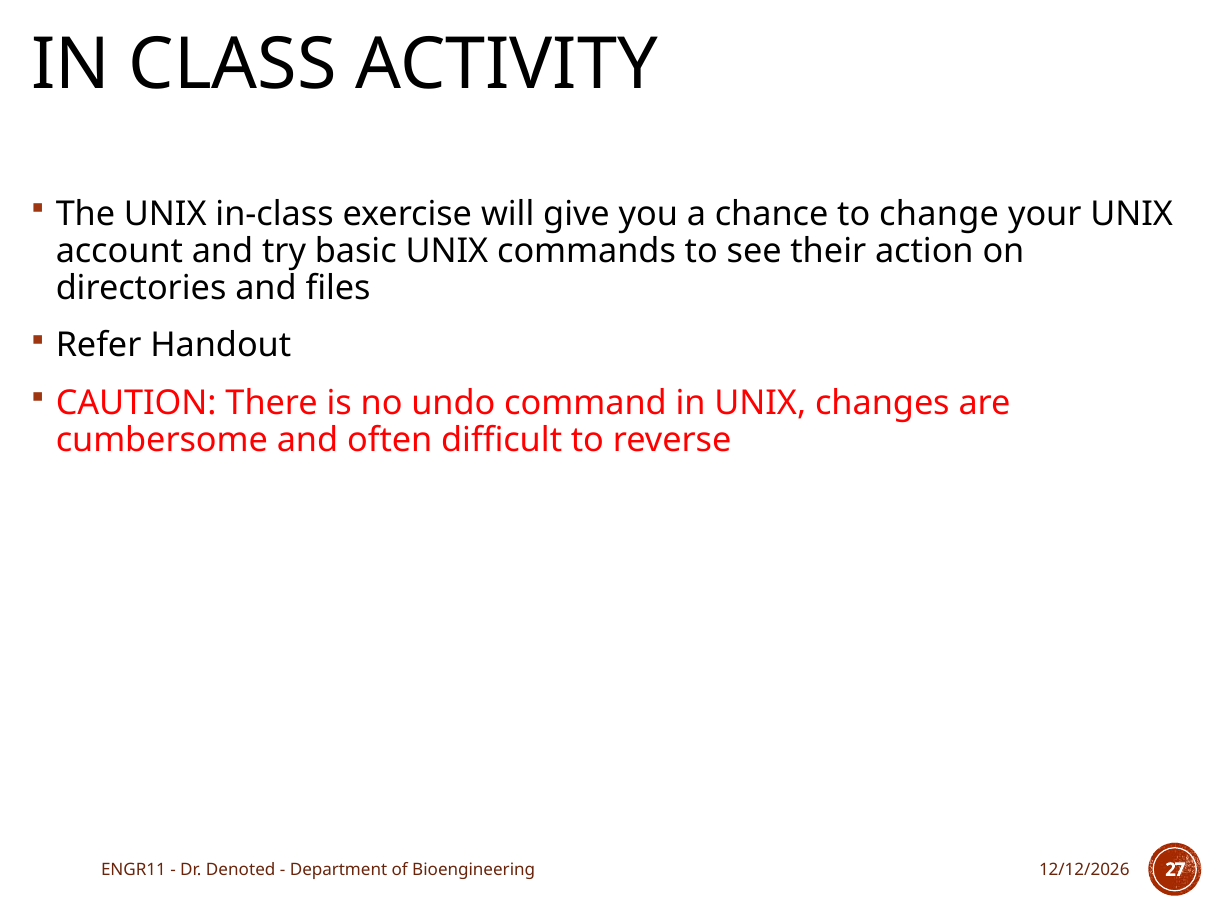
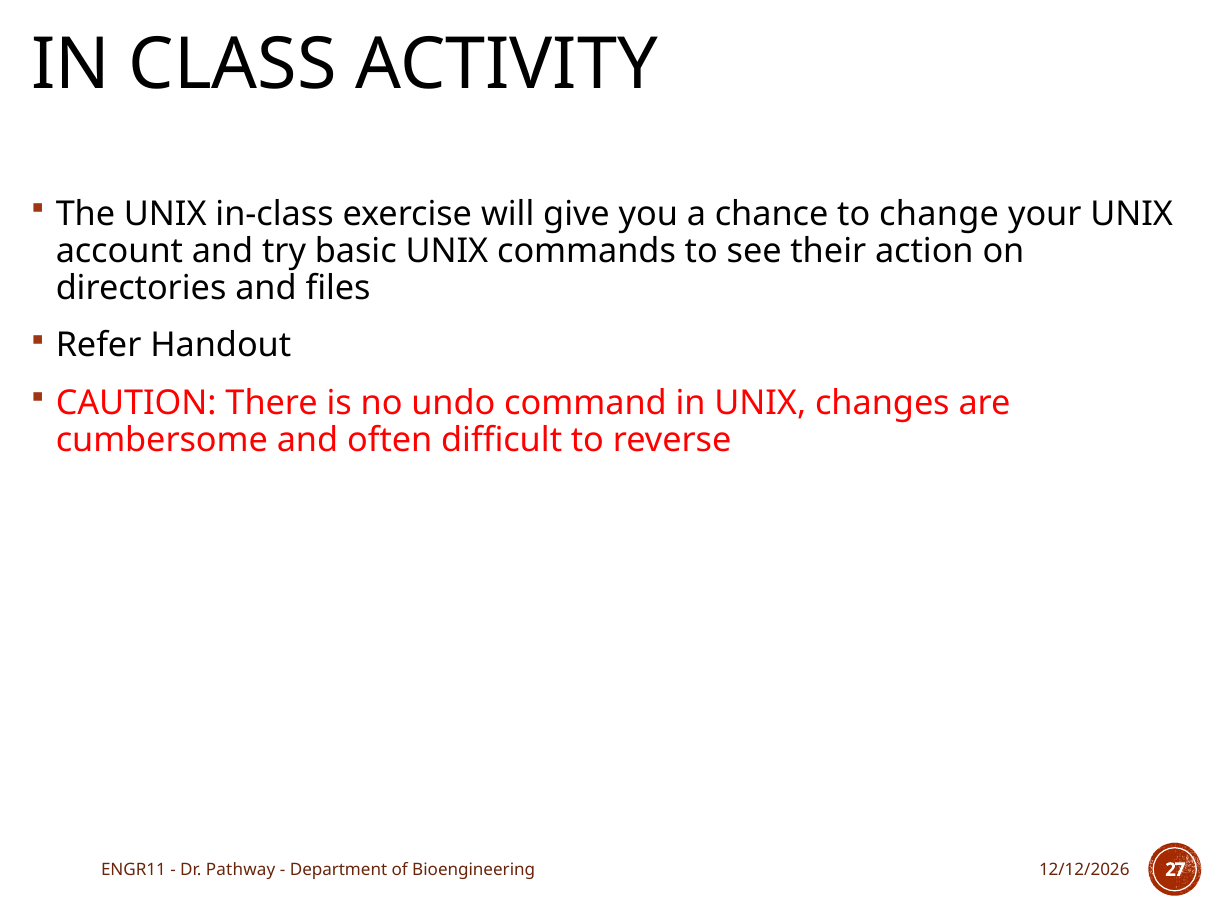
Denoted: Denoted -> Pathway
